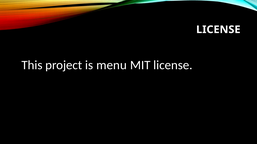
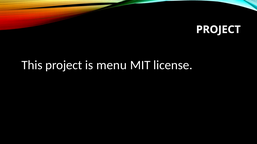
LICENSE at (218, 30): LICENSE -> PROJECT
